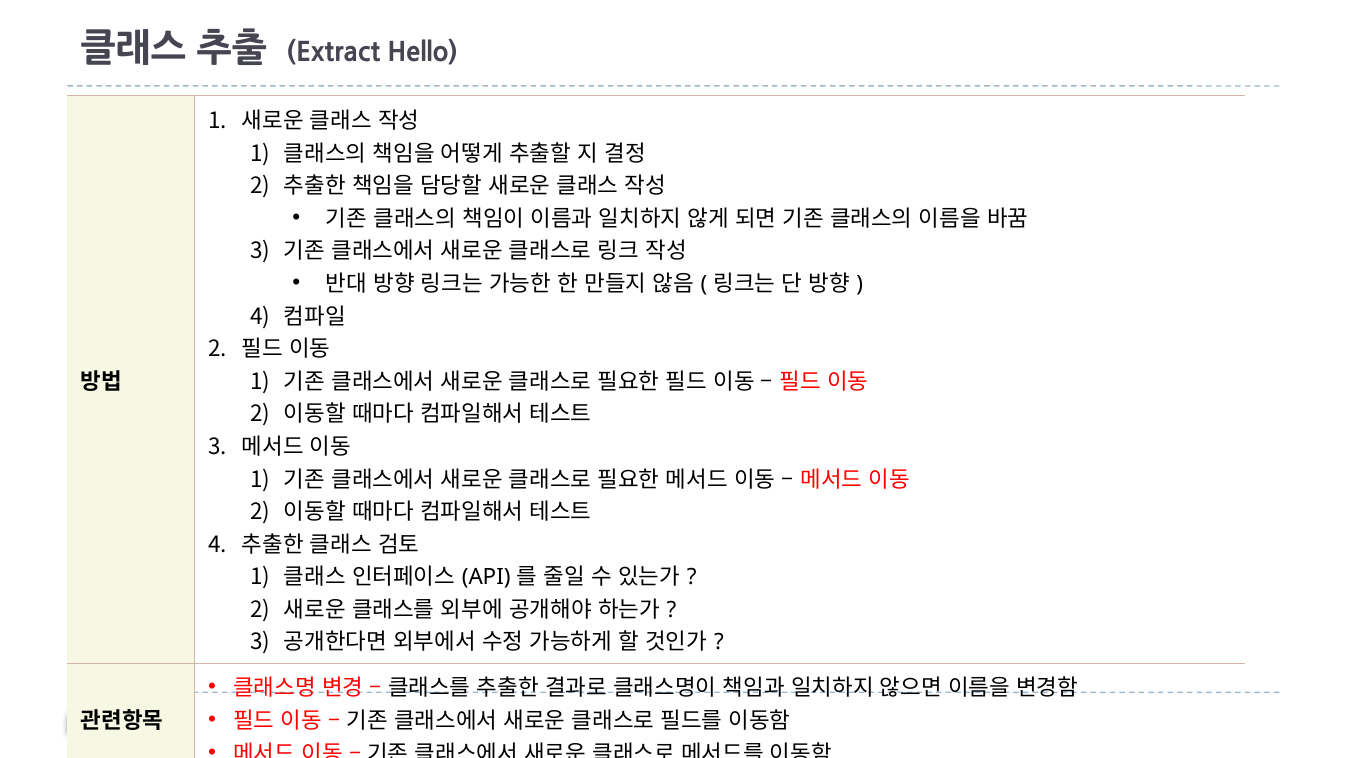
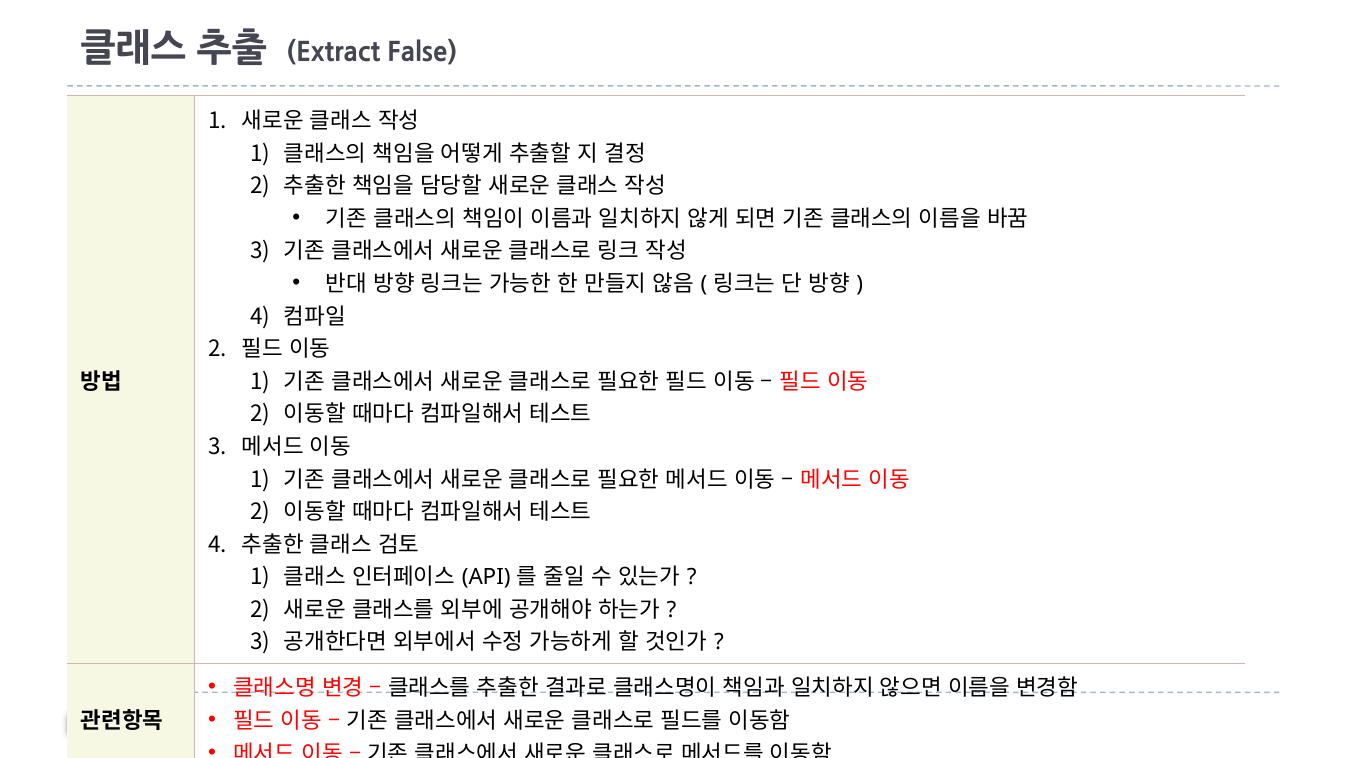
Hello: Hello -> False
